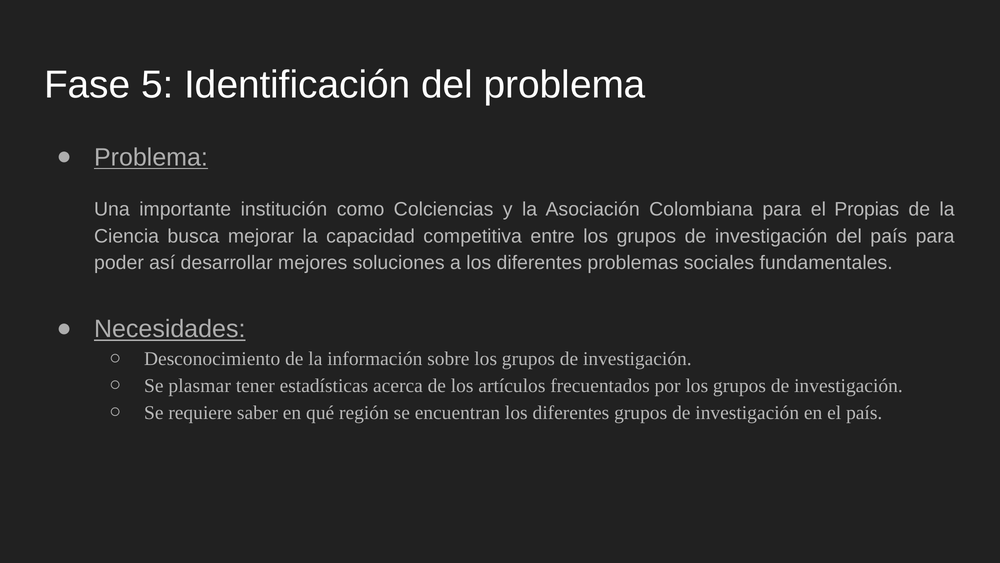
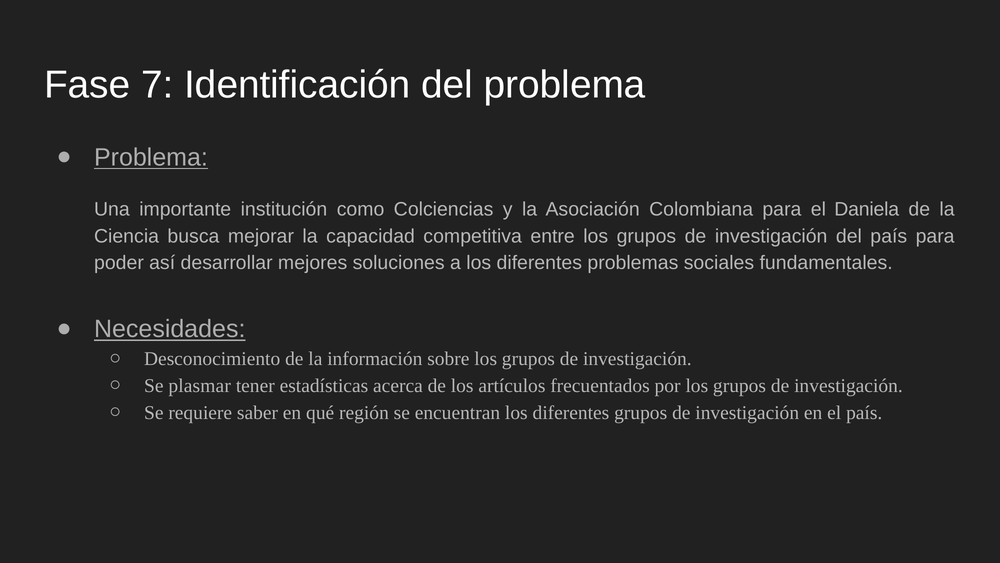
5: 5 -> 7
Propias: Propias -> Daniela
